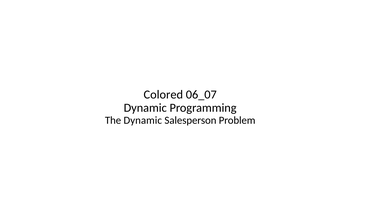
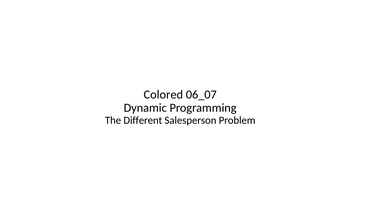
The Dynamic: Dynamic -> Different
